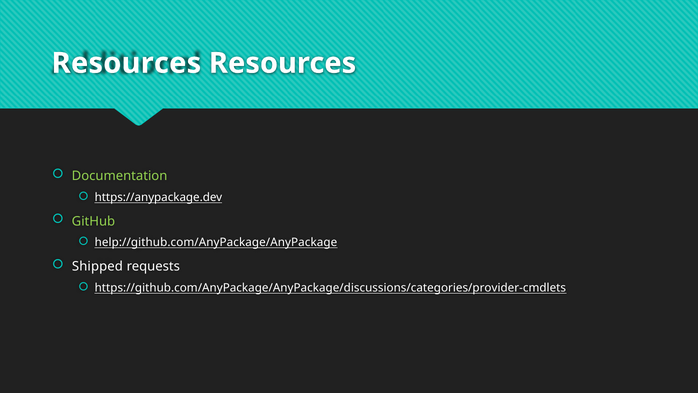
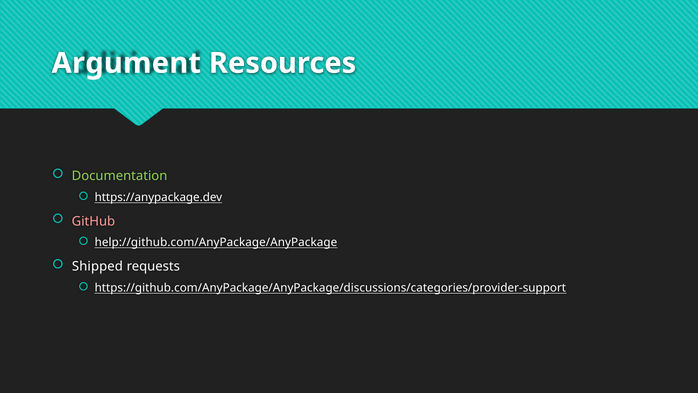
Resources at (126, 63): Resources -> Argument
GitHub colour: light green -> pink
https://github.com/AnyPackage/AnyPackage/discussions/categories/provider-cmdlets: https://github.com/AnyPackage/AnyPackage/discussions/categories/provider-cmdlets -> https://github.com/AnyPackage/AnyPackage/discussions/categories/provider-support
